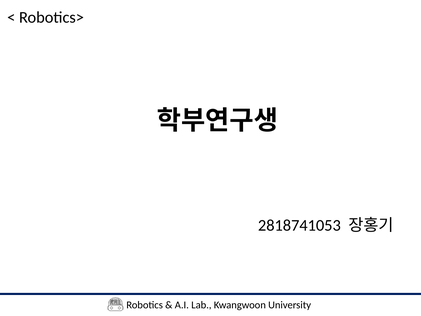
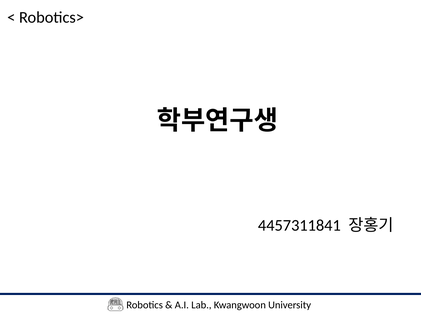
2818741053: 2818741053 -> 4457311841
